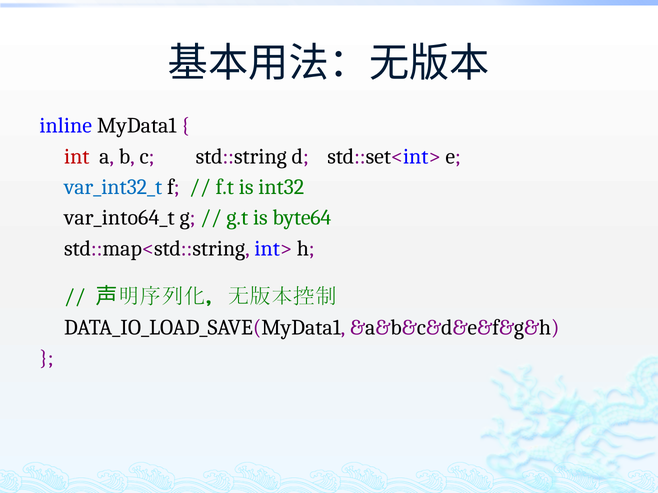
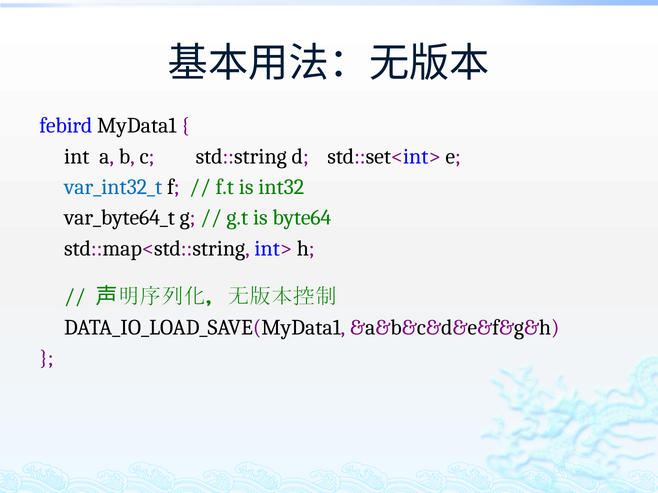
inline: inline -> febird
int colour: red -> black
var_into64_t: var_into64_t -> var_byte64_t
